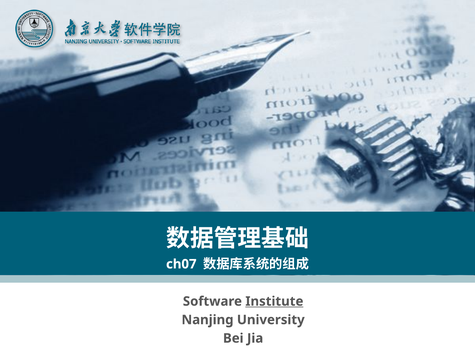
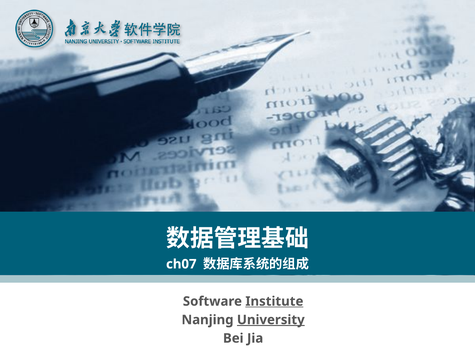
University underline: none -> present
